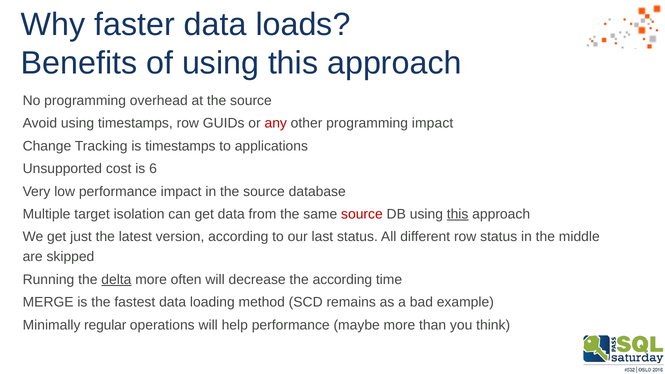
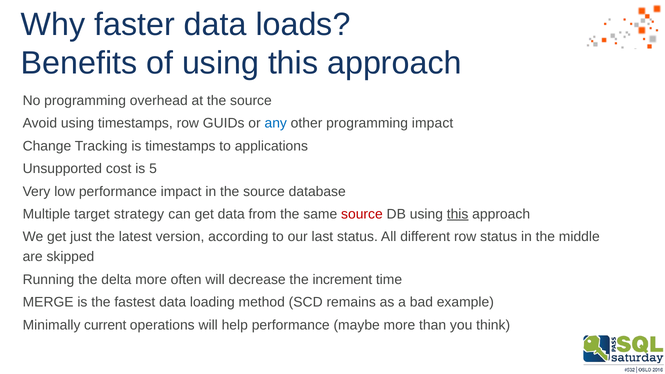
any colour: red -> blue
6: 6 -> 5
isolation: isolation -> strategy
delta underline: present -> none
the according: according -> increment
regular: regular -> current
